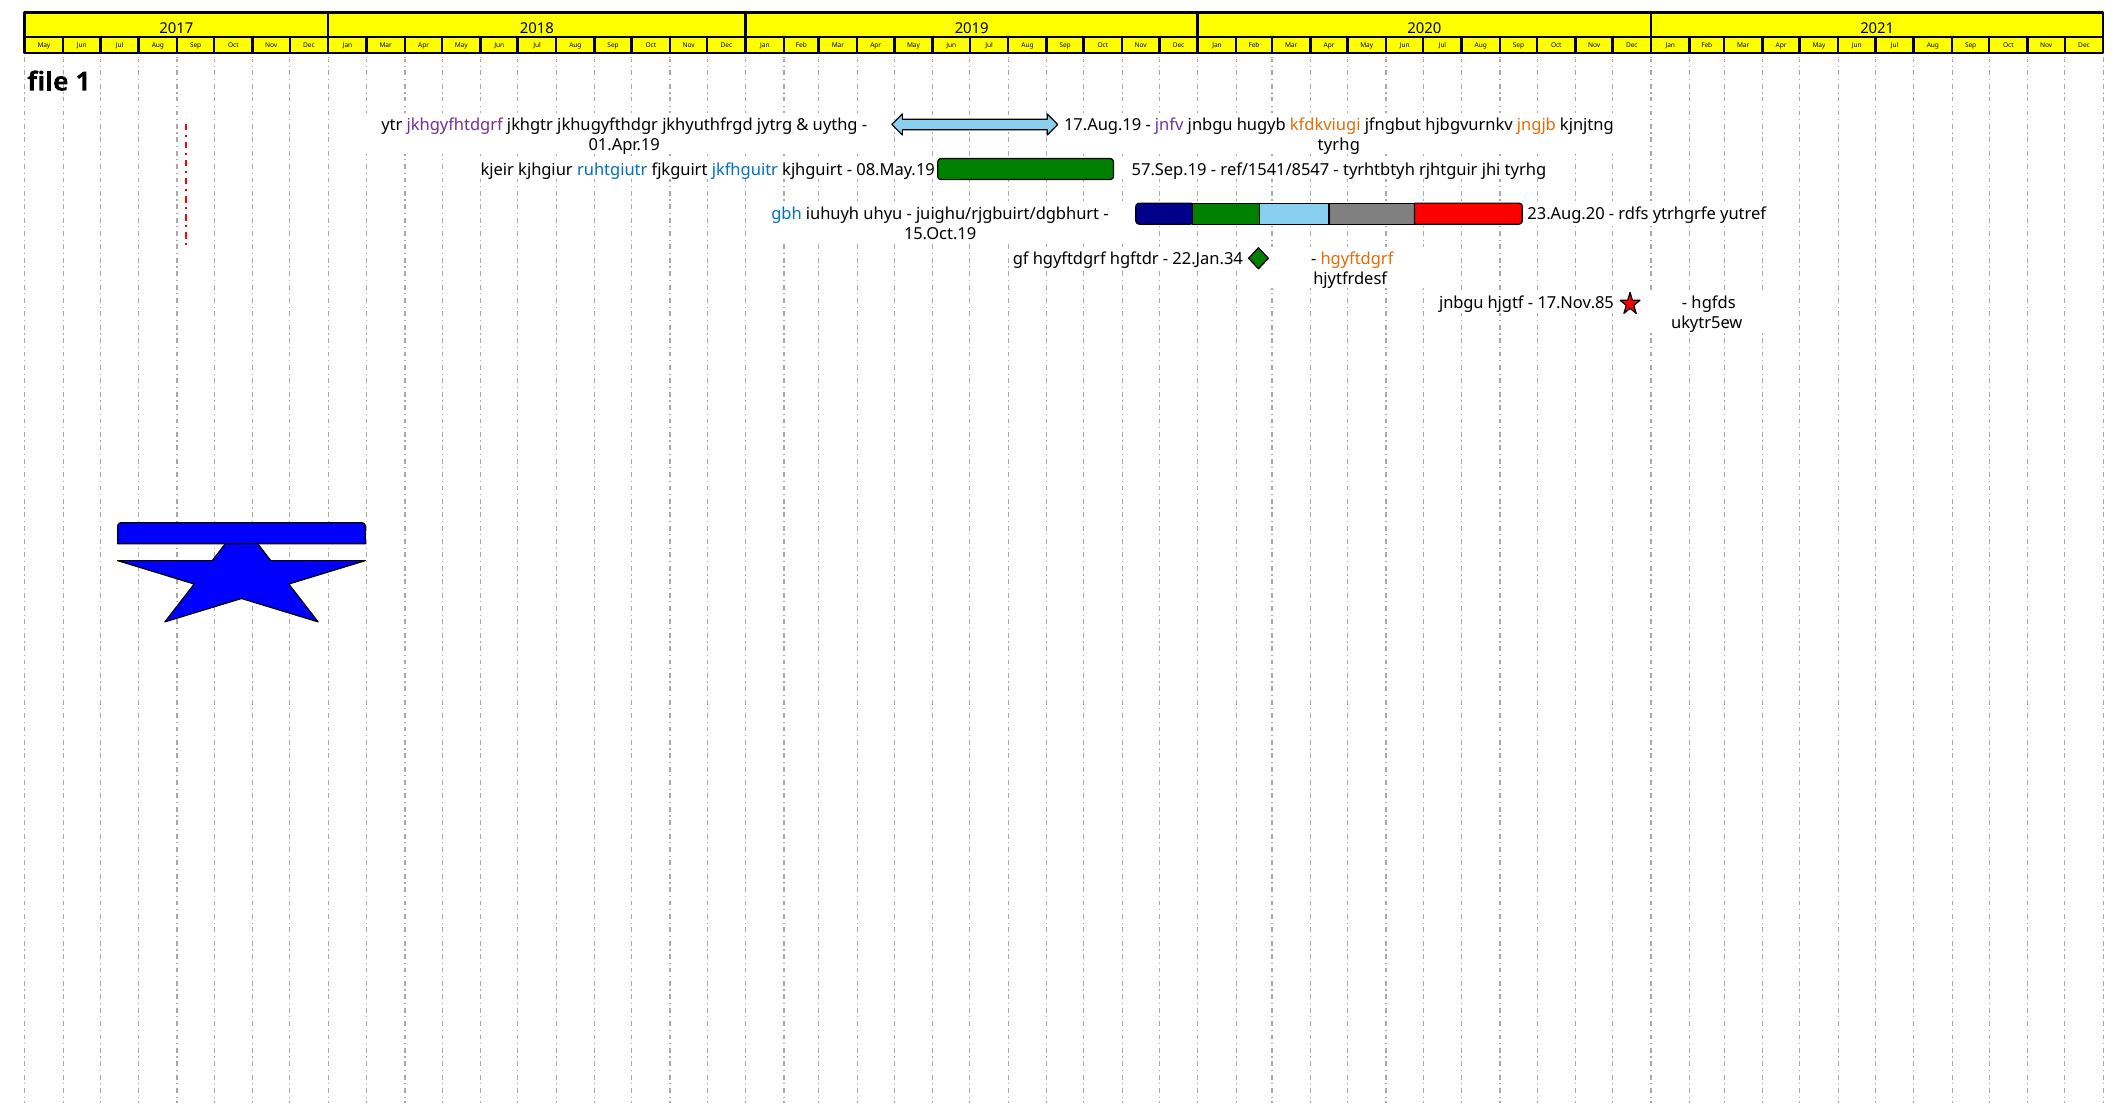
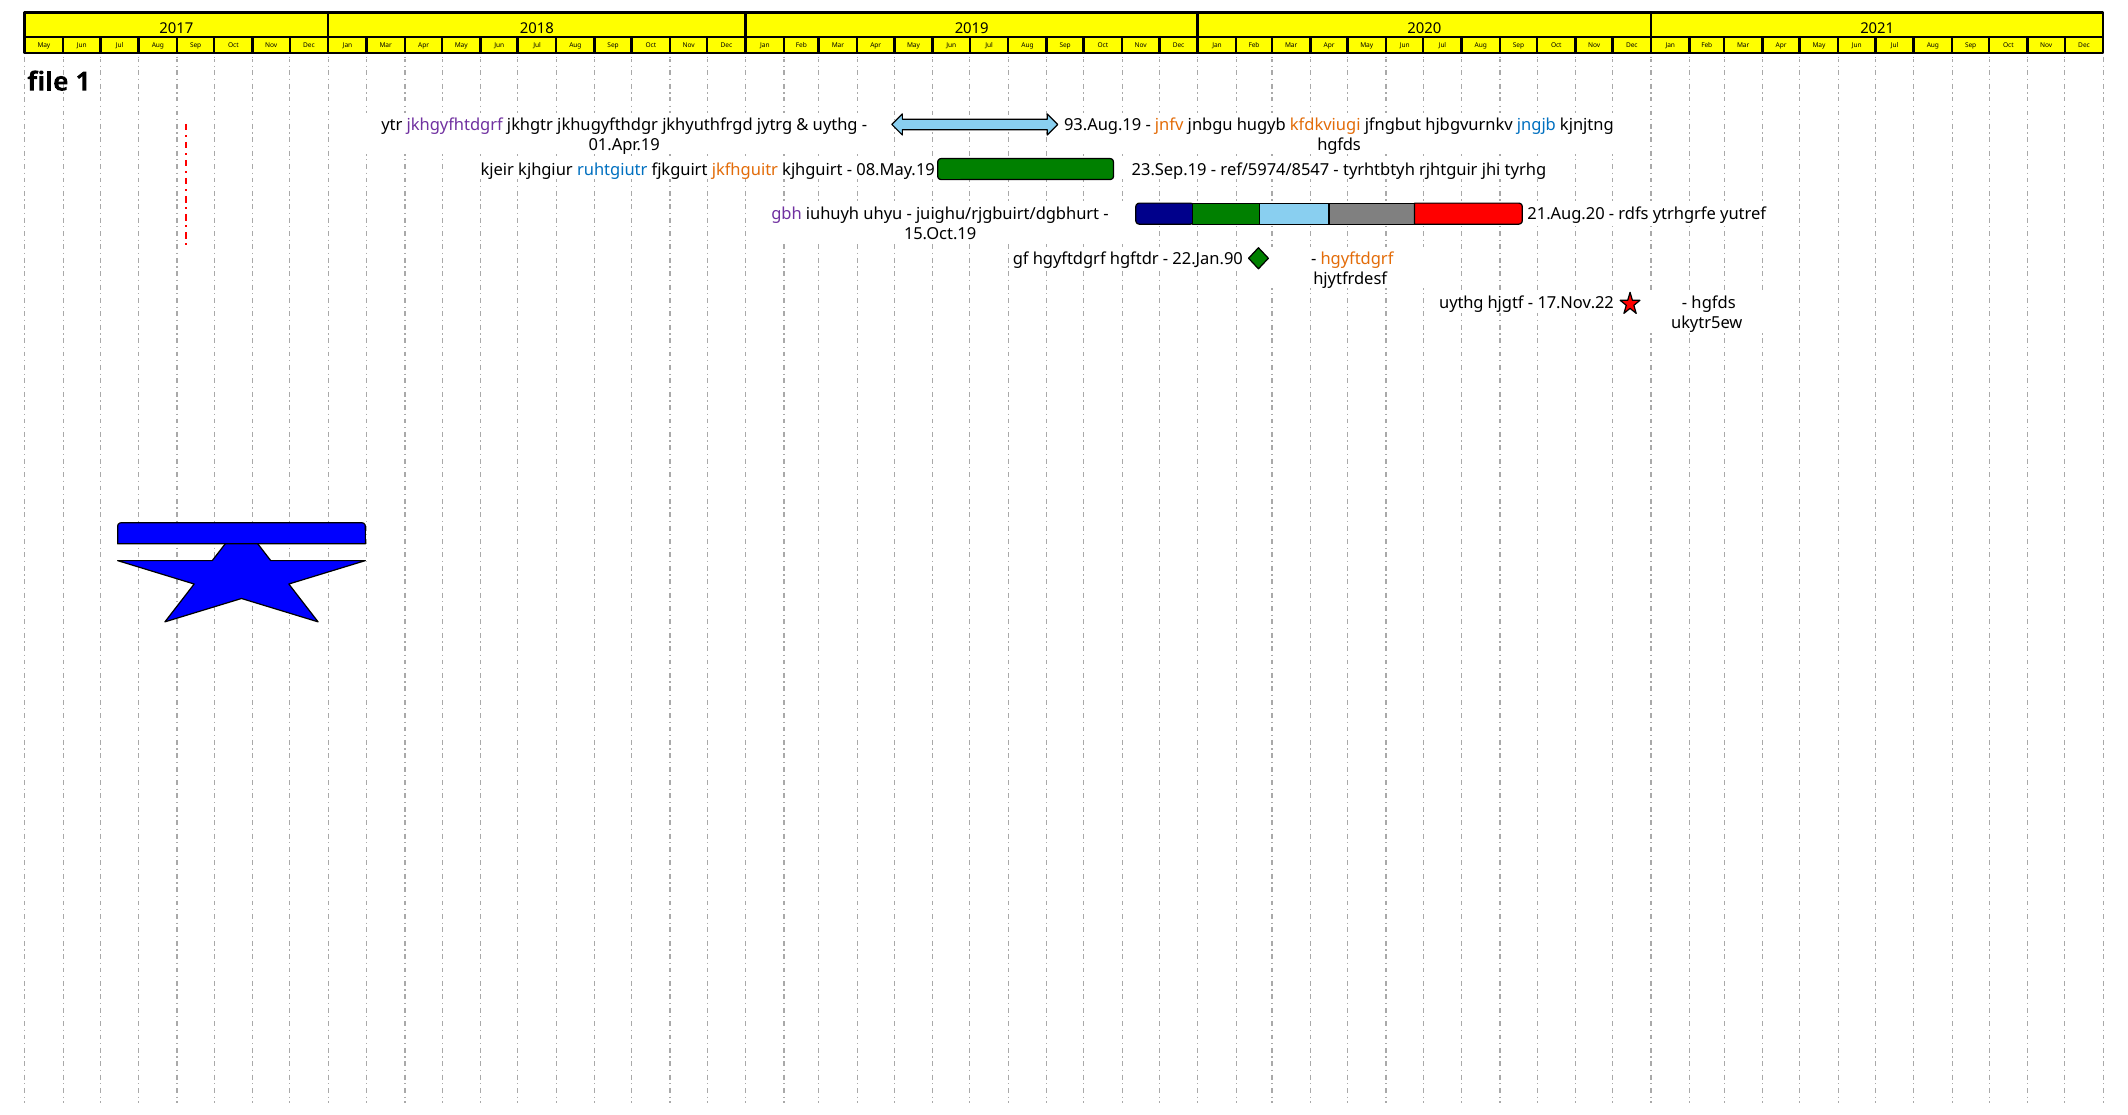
17.Aug.19: 17.Aug.19 -> 93.Aug.19
jnfv colour: purple -> orange
jngjb colour: orange -> blue
tyrhg at (1339, 145): tyrhg -> hgfds
jkfhguitr colour: blue -> orange
57.Sep.19: 57.Sep.19 -> 23.Sep.19
ref/1541/8547: ref/1541/8547 -> ref/5974/8547
gbh colour: blue -> purple
23.Aug.20: 23.Aug.20 -> 21.Aug.20
22.Jan.34: 22.Jan.34 -> 22.Jan.90
jnbgu at (1461, 303): jnbgu -> uythg
17.Nov.85: 17.Nov.85 -> 17.Nov.22
